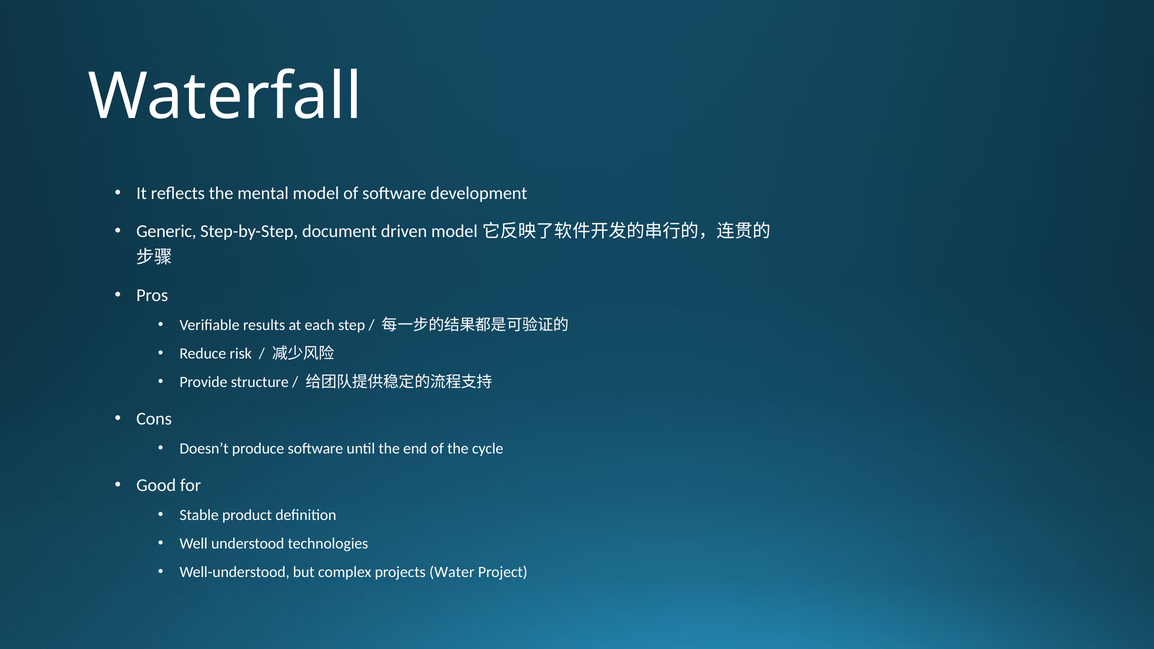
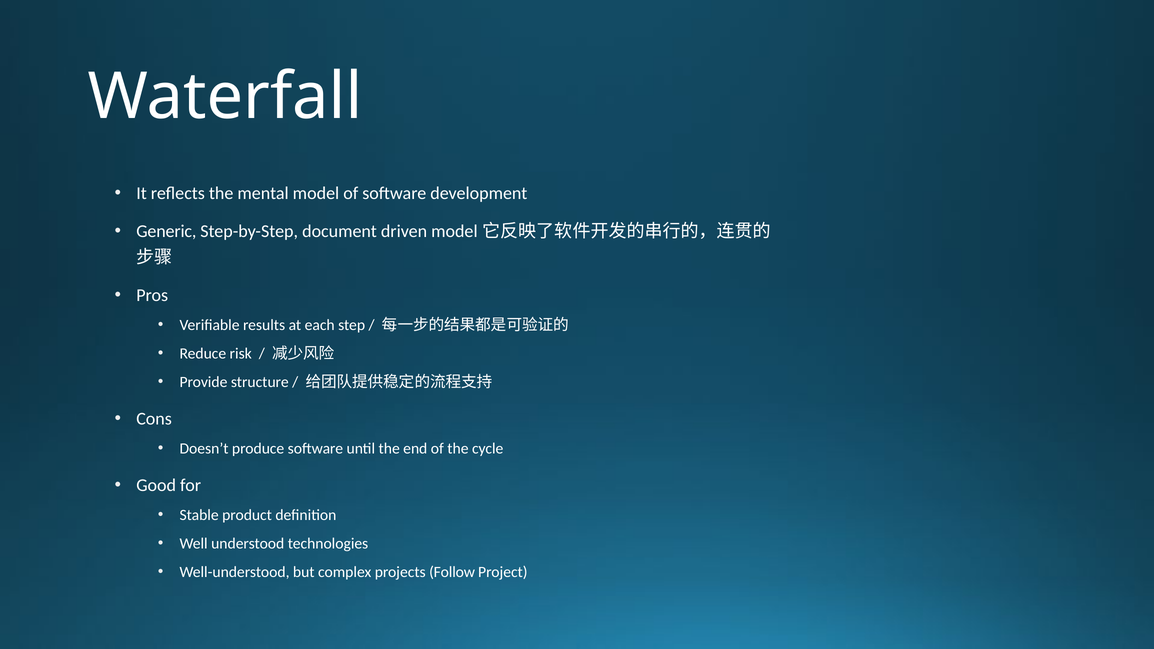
Water: Water -> Follow
